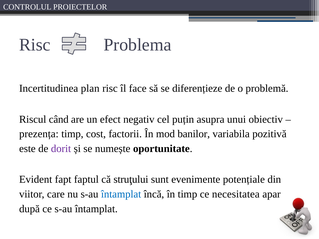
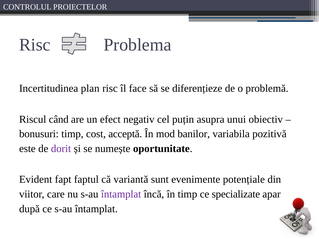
prezența: prezența -> bonusuri
factorii: factorii -> acceptă
struţului: struţului -> variantă
întamplat at (121, 194) colour: blue -> purple
necesitatea: necesitatea -> specializate
